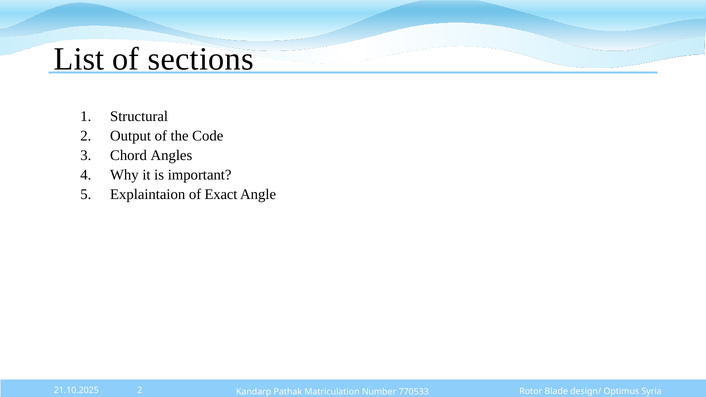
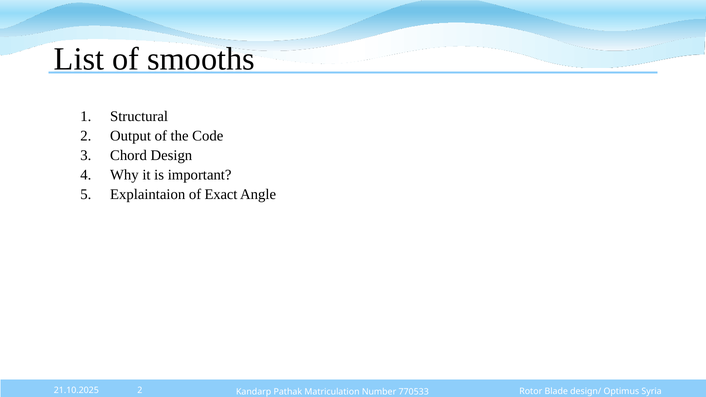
sections: sections -> smooths
Angles: Angles -> Design
